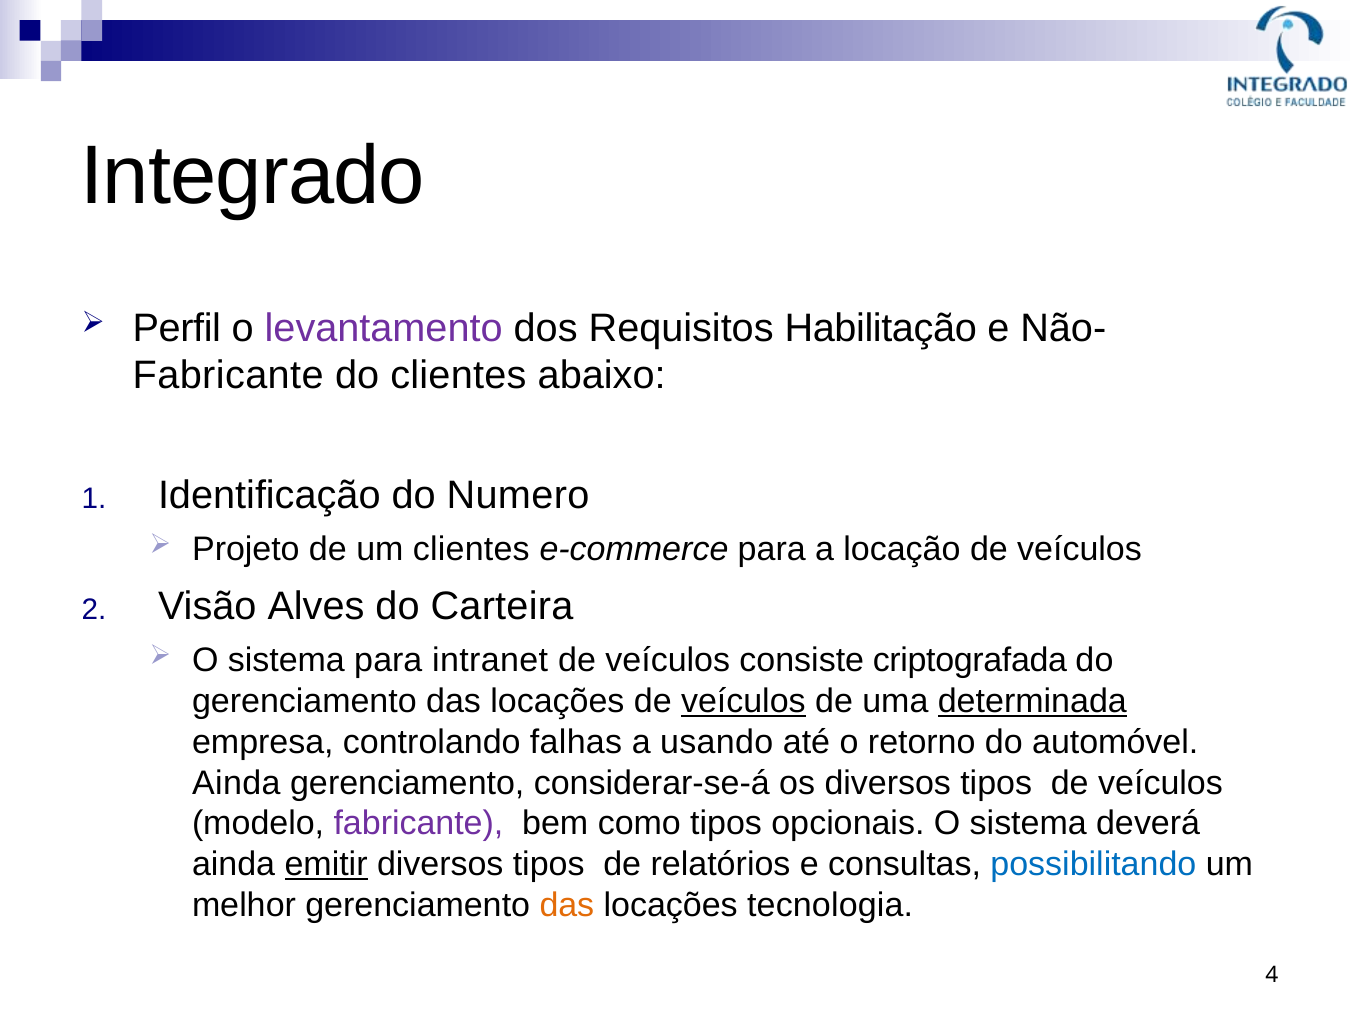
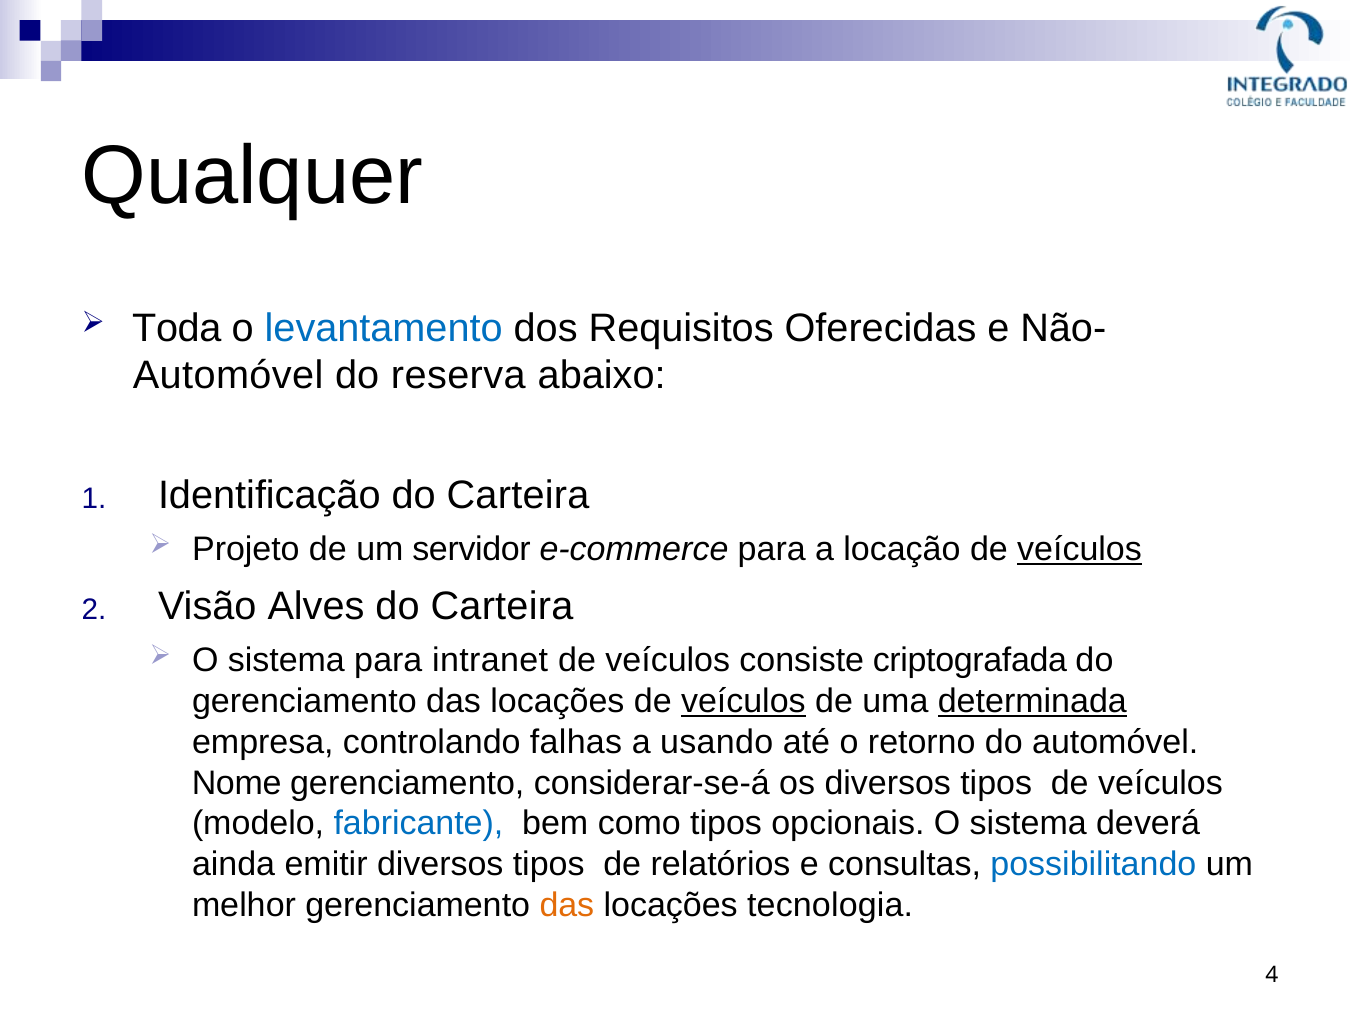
Integrado: Integrado -> Qualquer
Perfil: Perfil -> Toda
levantamento colour: purple -> blue
Habilitação: Habilitação -> Oferecidas
Fabricante at (228, 376): Fabricante -> Automóvel
do clientes: clientes -> reserva
Identificação do Numero: Numero -> Carteira
um clientes: clientes -> servidor
veículos at (1080, 549) underline: none -> present
Ainda at (236, 783): Ainda -> Nome
fabricante at (418, 824) colour: purple -> blue
emitir underline: present -> none
